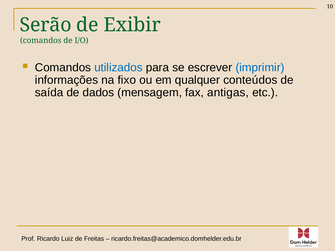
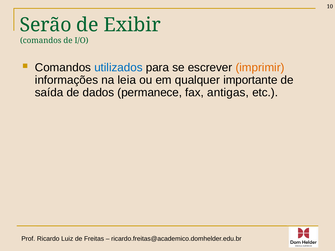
imprimir colour: blue -> orange
fixo: fixo -> leia
conteúdos: conteúdos -> importante
mensagem: mensagem -> permanece
